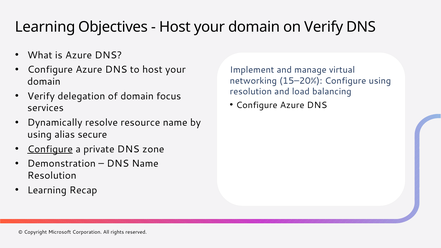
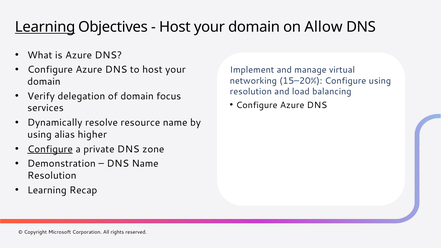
Learning at (45, 27) underline: none -> present
on Verify: Verify -> Allow
secure: secure -> higher
